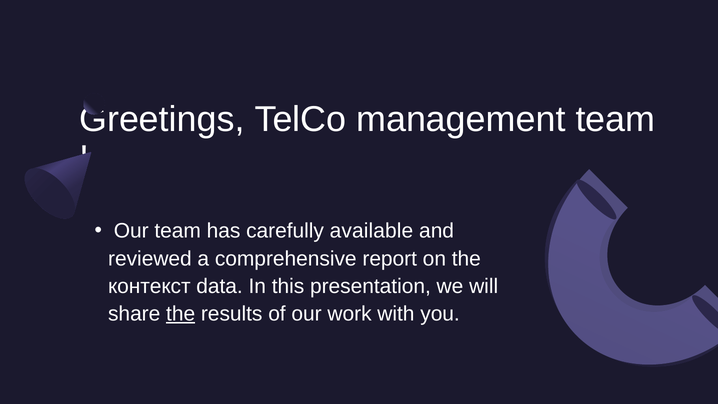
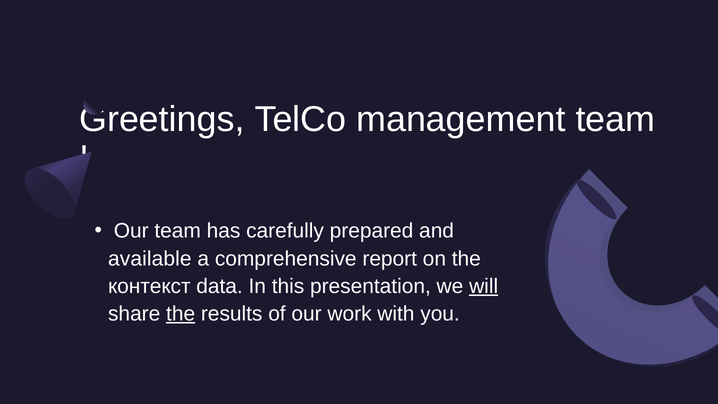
available: available -> prepared
reviewed: reviewed -> available
will underline: none -> present
